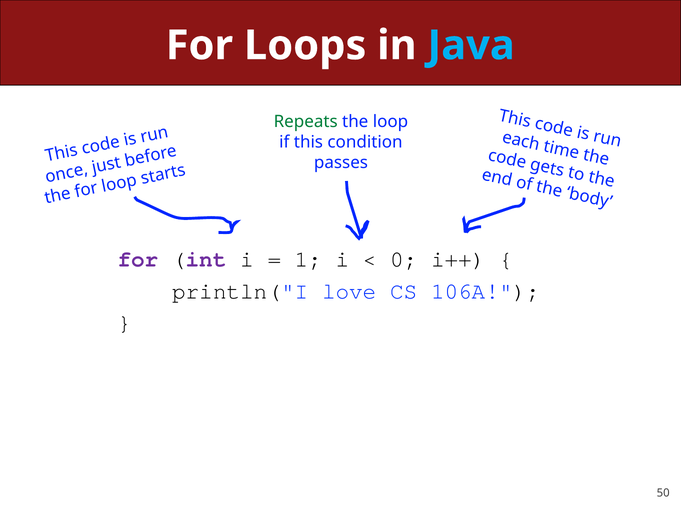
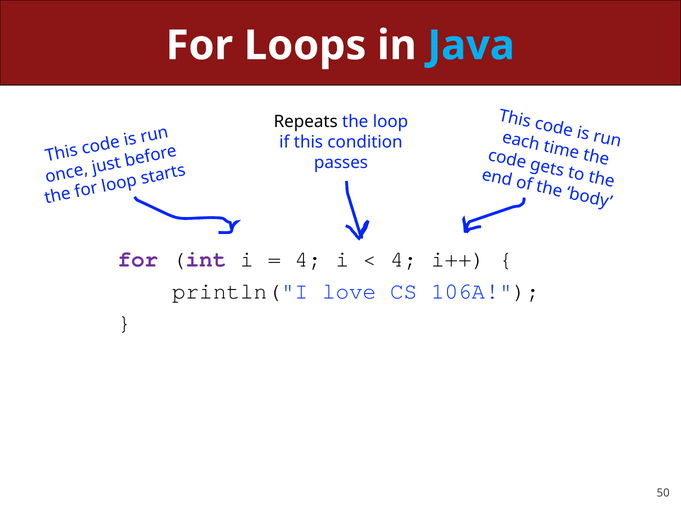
Repeats colour: green -> black
1 at (308, 259): 1 -> 4
0 at (404, 259): 0 -> 4
